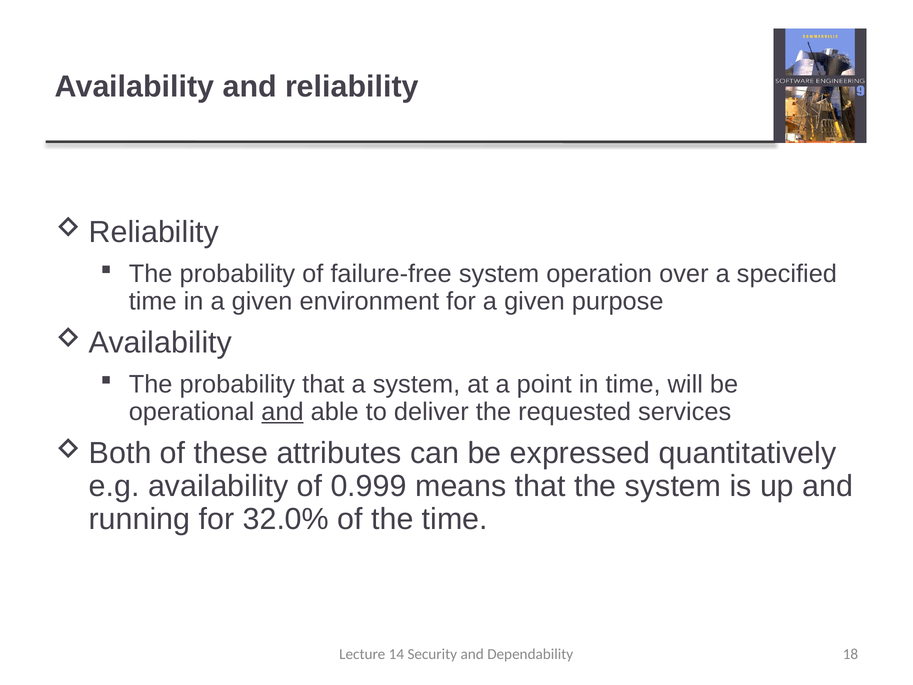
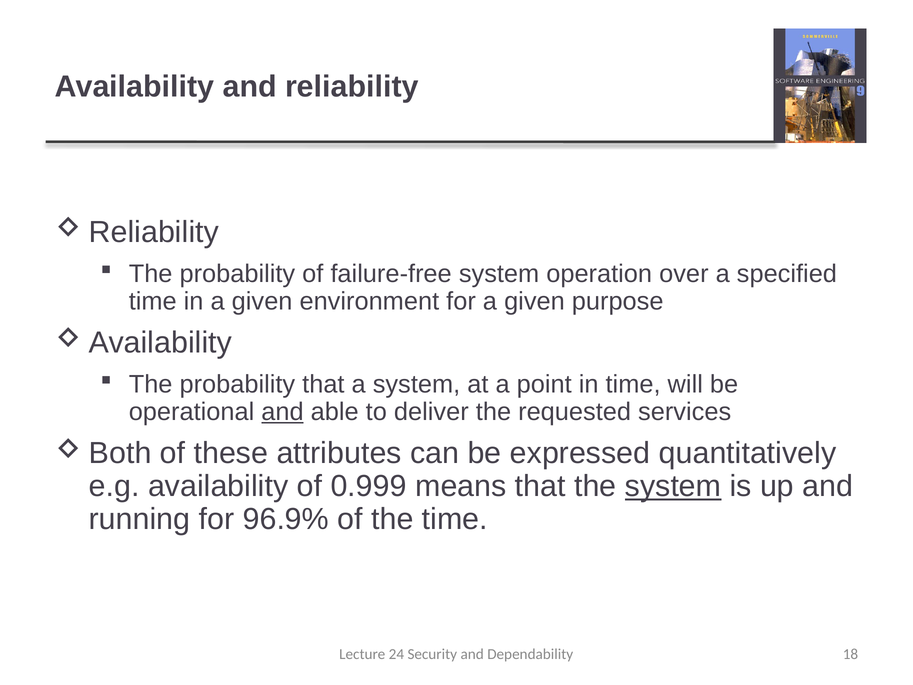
system at (673, 486) underline: none -> present
32.0%: 32.0% -> 96.9%
14: 14 -> 24
